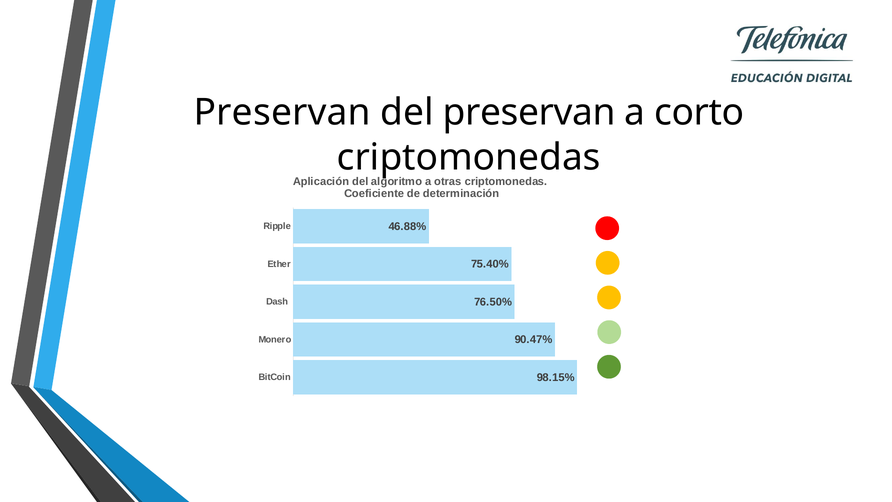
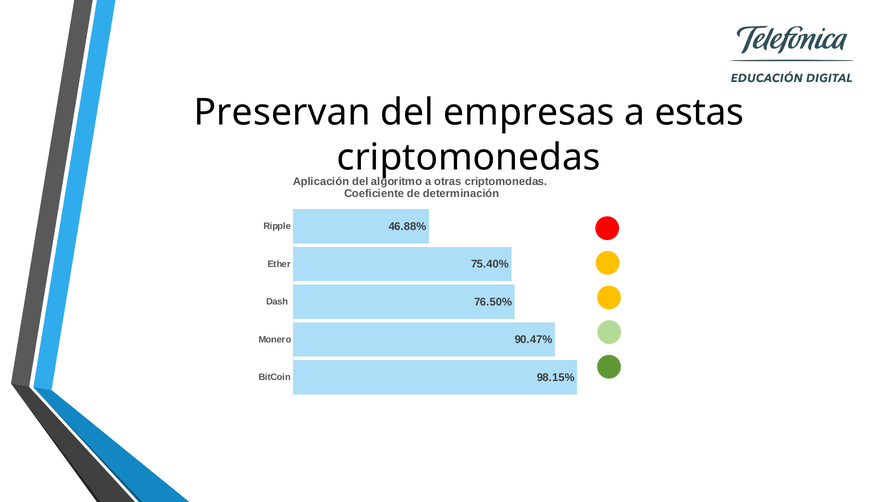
del preservan: preservan -> empresas
corto: corto -> estas
